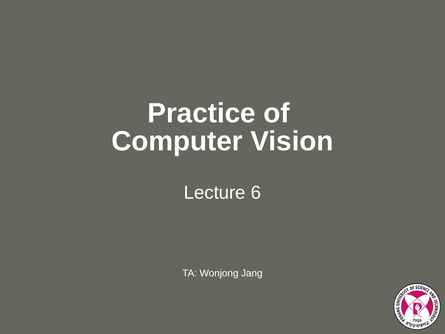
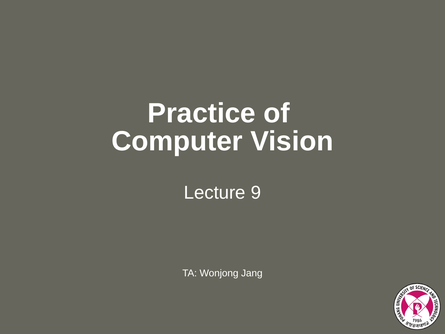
6: 6 -> 9
